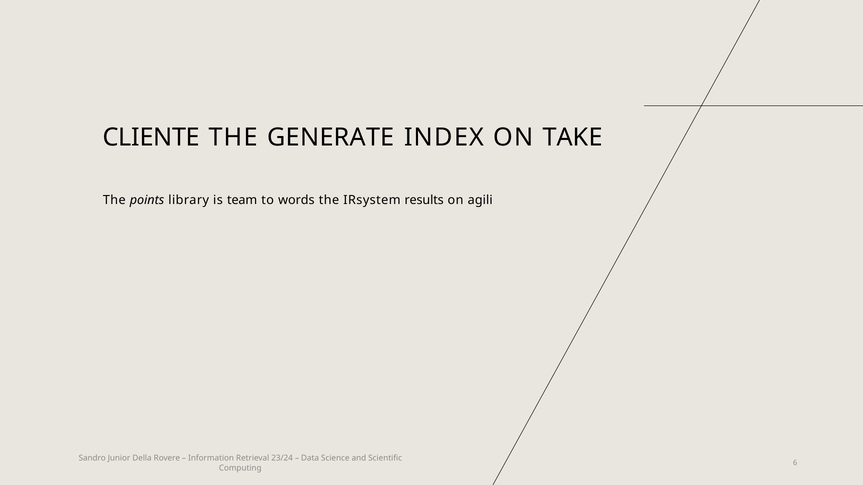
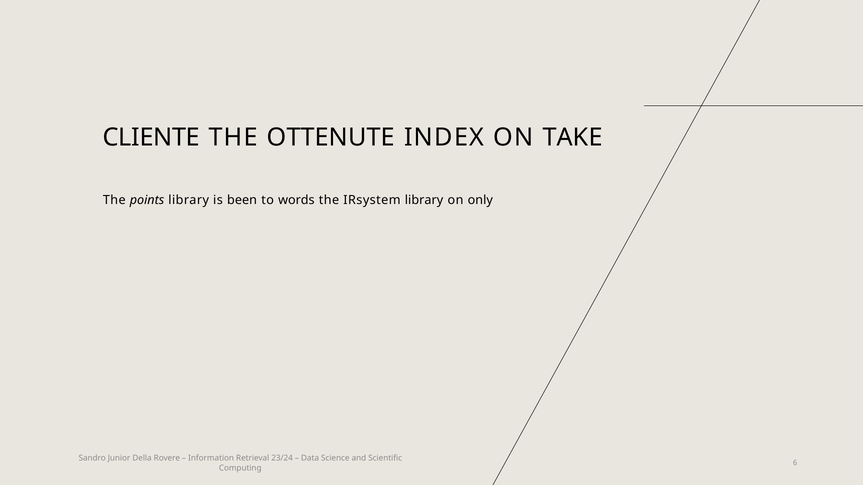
GENERATE: GENERATE -> OTTENUTE
team: team -> been
IRsystem results: results -> library
agili: agili -> only
